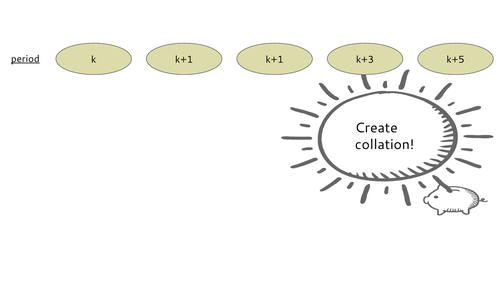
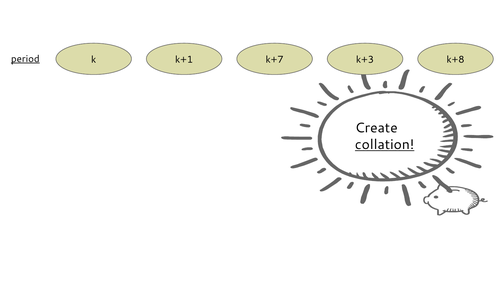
k+1 k+1: k+1 -> k+7
k+5: k+5 -> k+8
collation underline: none -> present
